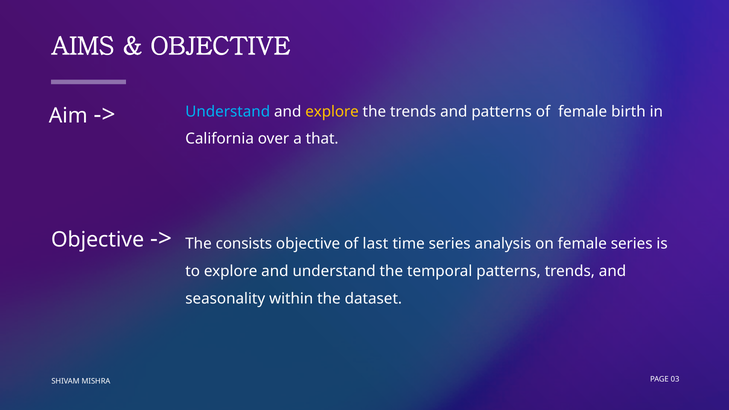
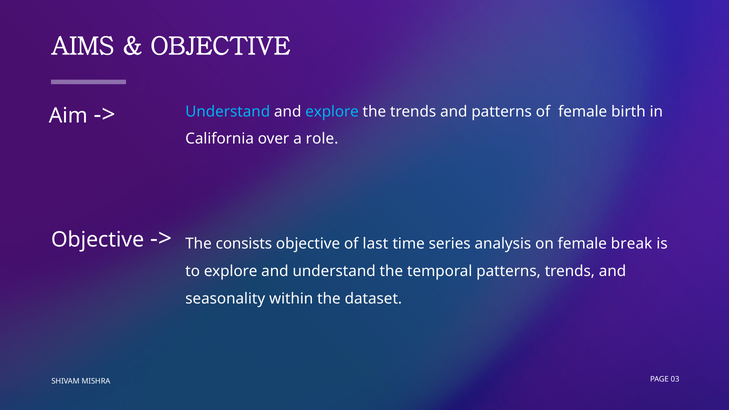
explore at (332, 112) colour: yellow -> light blue
that: that -> role
female series: series -> break
